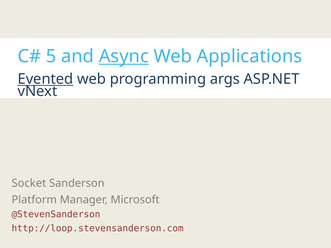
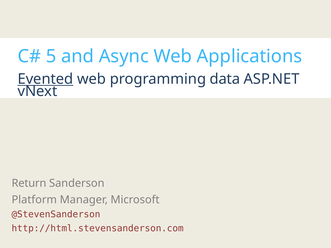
Async underline: present -> none
args: args -> data
Socket: Socket -> Return
http://loop.stevensanderson.com: http://loop.stevensanderson.com -> http://html.stevensanderson.com
